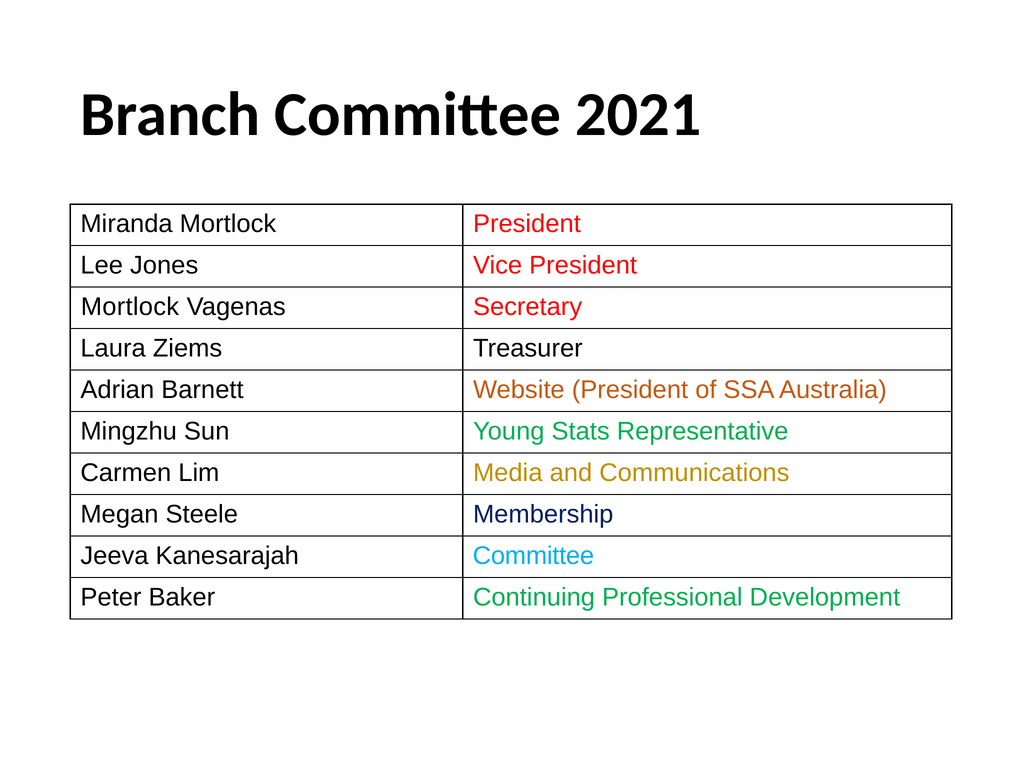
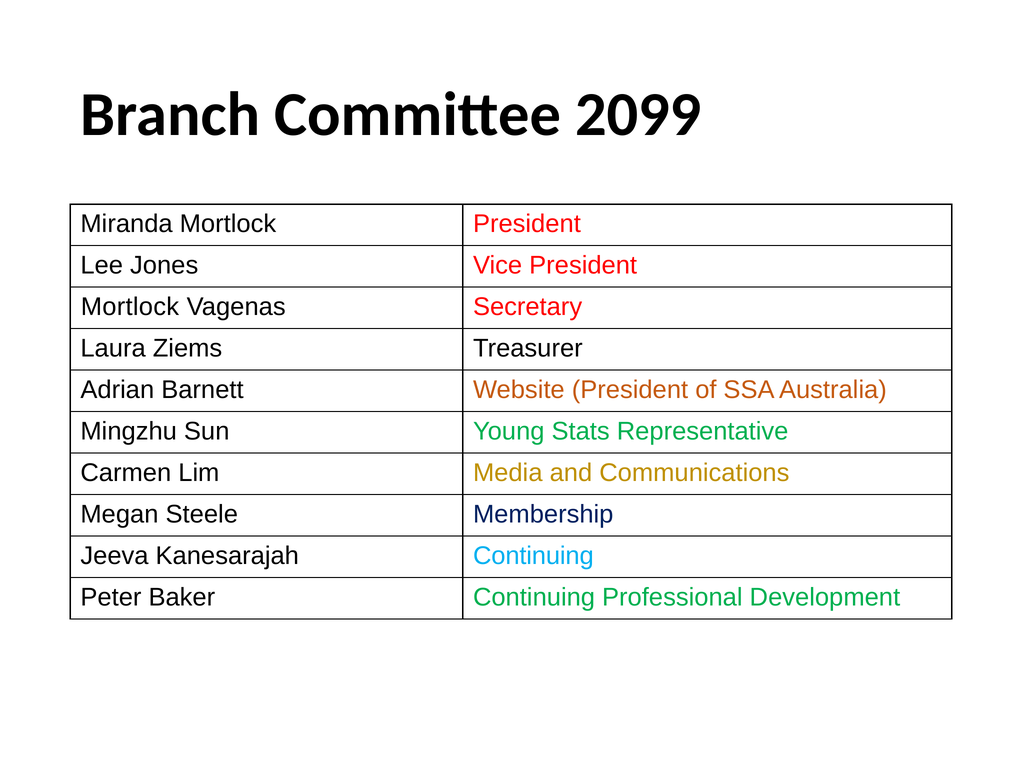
2021: 2021 -> 2099
Kanesarajah Committee: Committee -> Continuing
